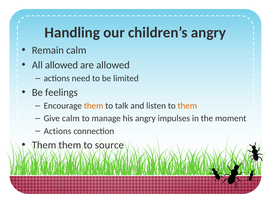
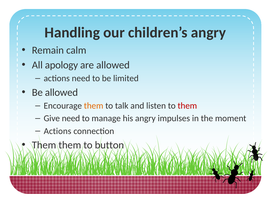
All allowed: allowed -> apology
Be feelings: feelings -> allowed
them at (187, 106) colour: orange -> red
Give calm: calm -> need
source: source -> button
